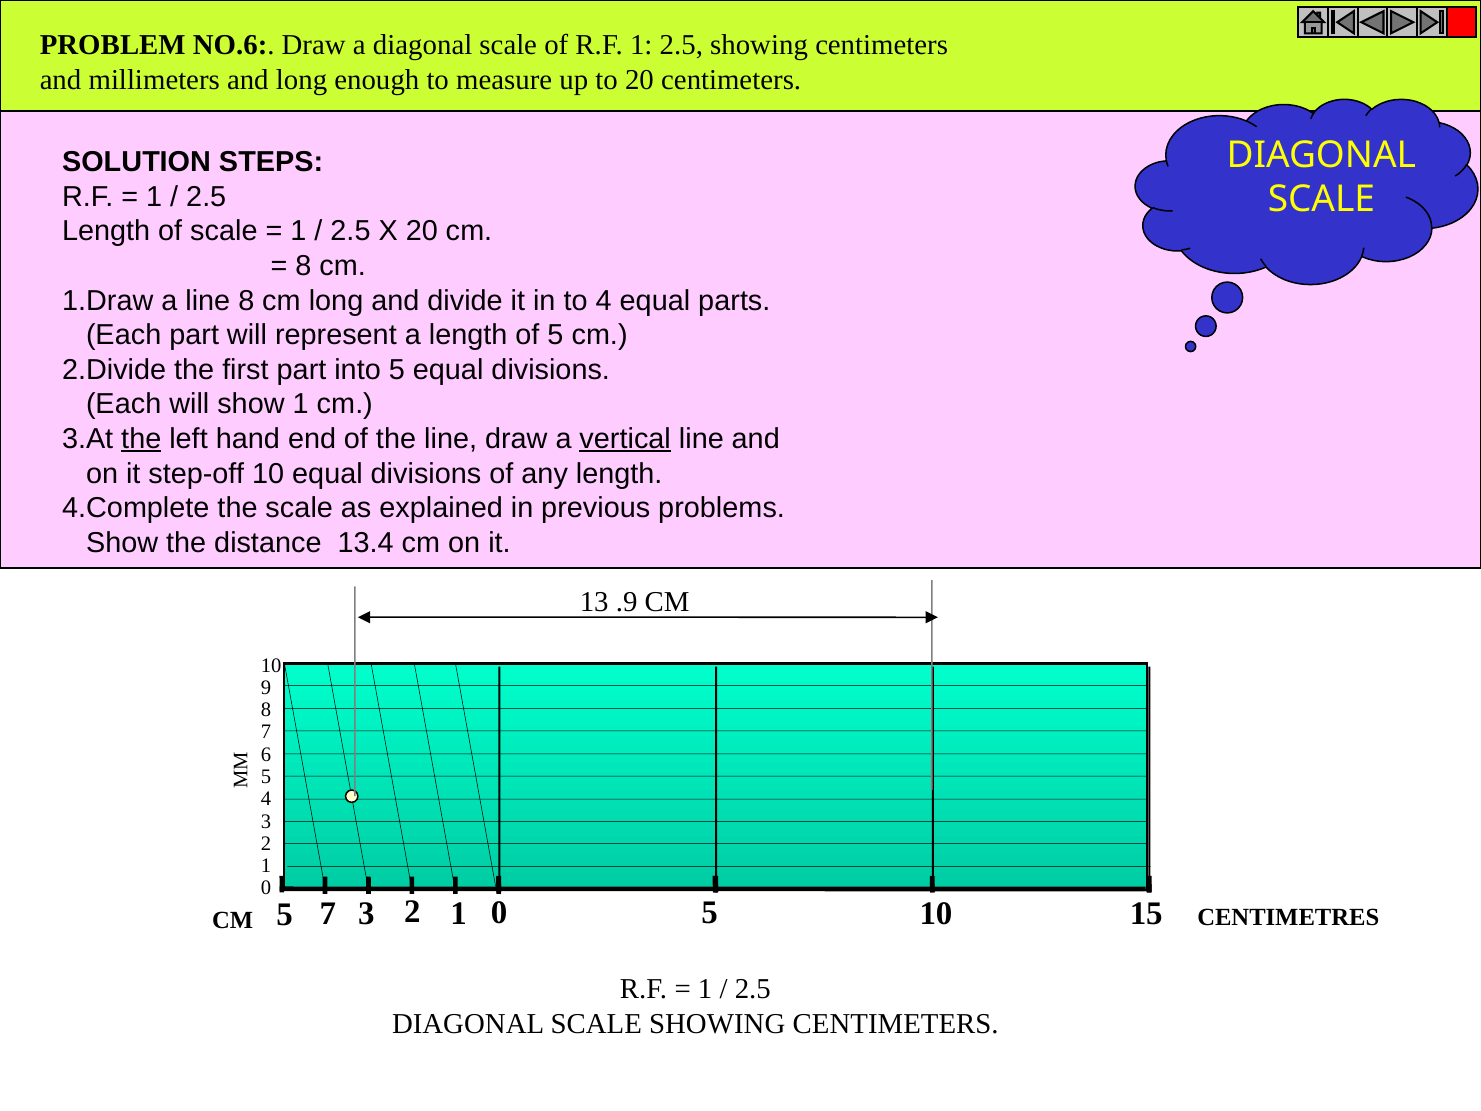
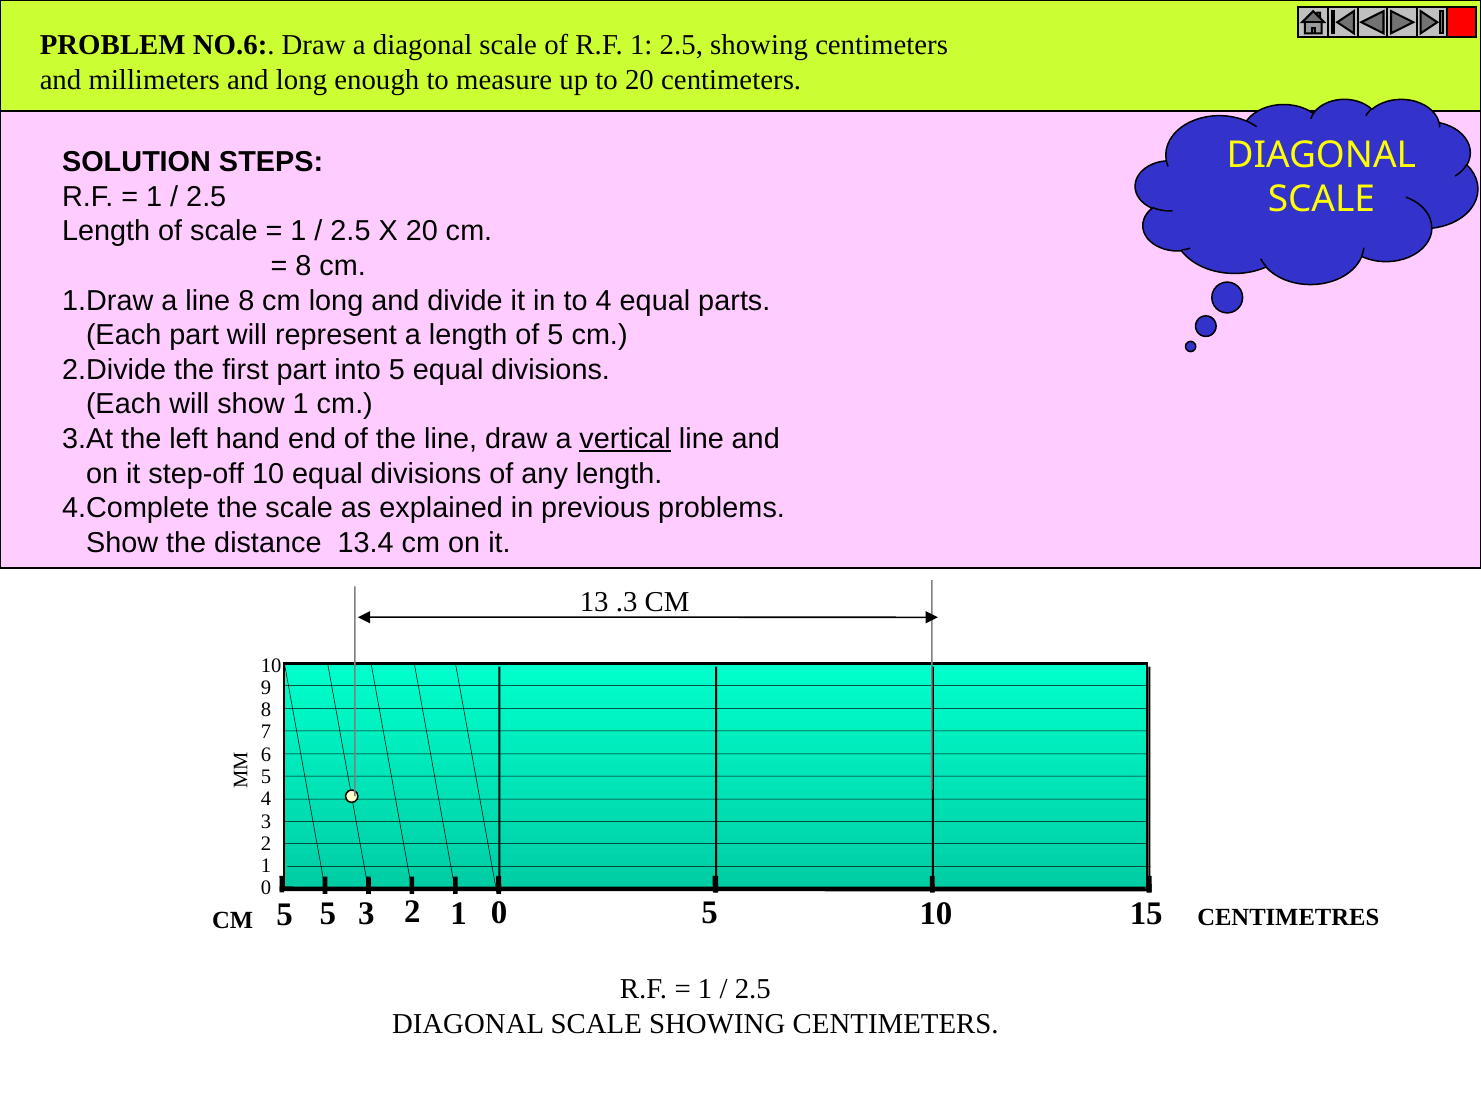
the at (141, 439) underline: present -> none
.9: .9 -> .3
5 7: 7 -> 5
